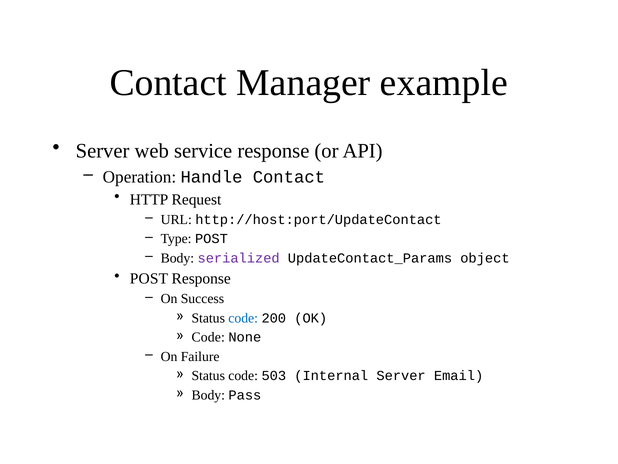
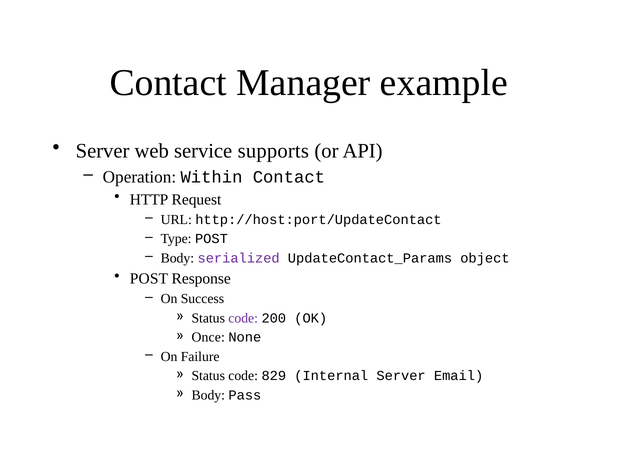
service response: response -> supports
Handle: Handle -> Within
code at (243, 318) colour: blue -> purple
Code at (208, 337): Code -> Once
503: 503 -> 829
